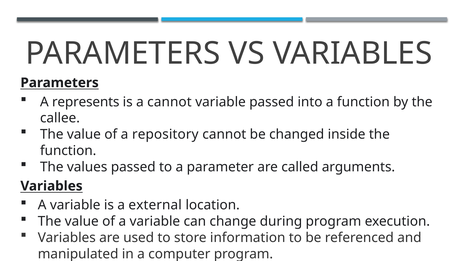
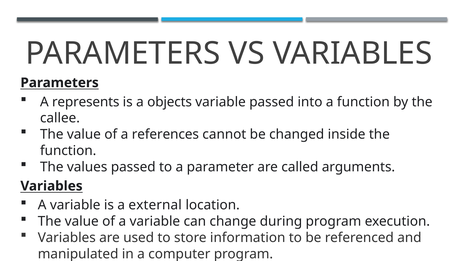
a cannot: cannot -> objects
repository: repository -> references
